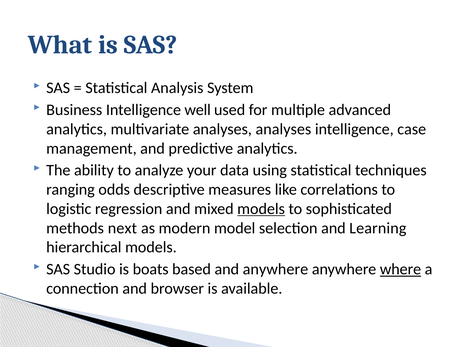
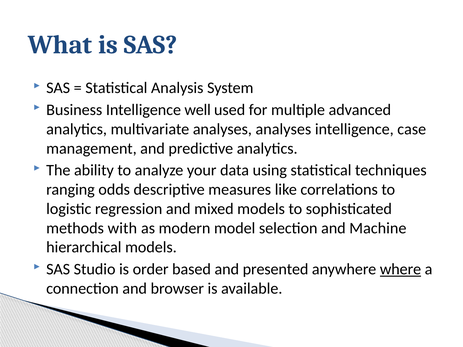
models at (261, 209) underline: present -> none
next: next -> with
Learning: Learning -> Machine
boats: boats -> order
and anywhere: anywhere -> presented
